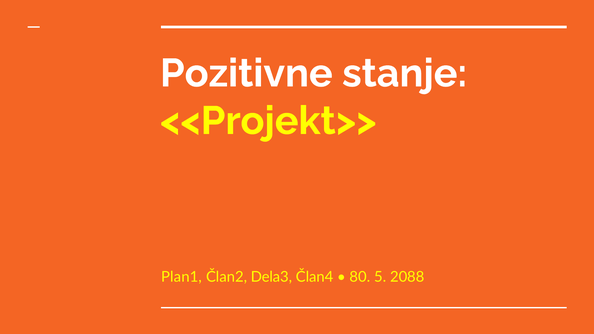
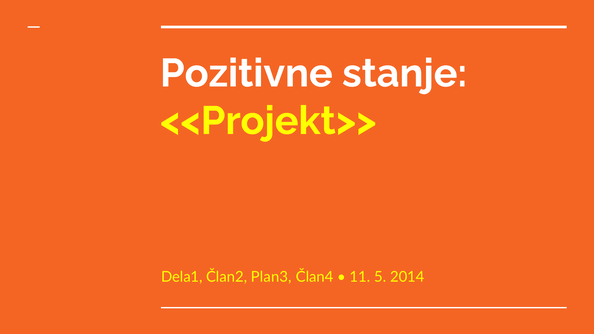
Plan1: Plan1 -> Dela1
Dela3: Dela3 -> Plan3
80: 80 -> 11
2088: 2088 -> 2014
